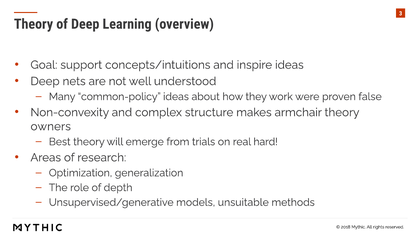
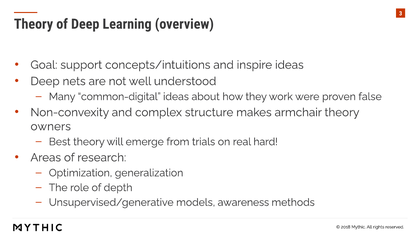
common-policy: common-policy -> common-digital
unsuitable: unsuitable -> awareness
